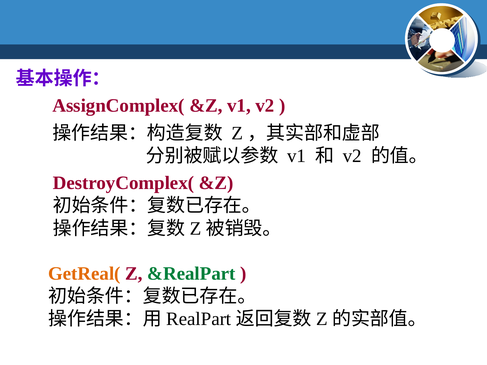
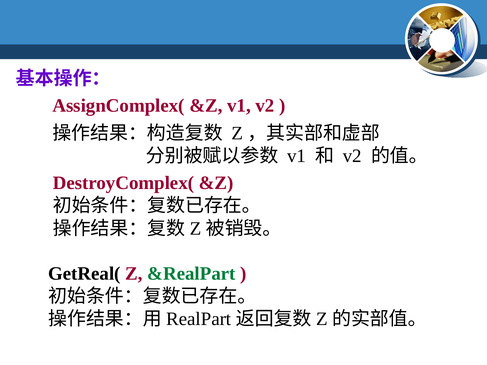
GetReal( colour: orange -> black
